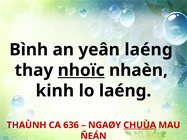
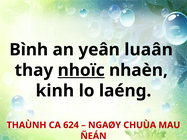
yeân laéng: laéng -> luaân
636: 636 -> 624
CHUÙA underline: present -> none
